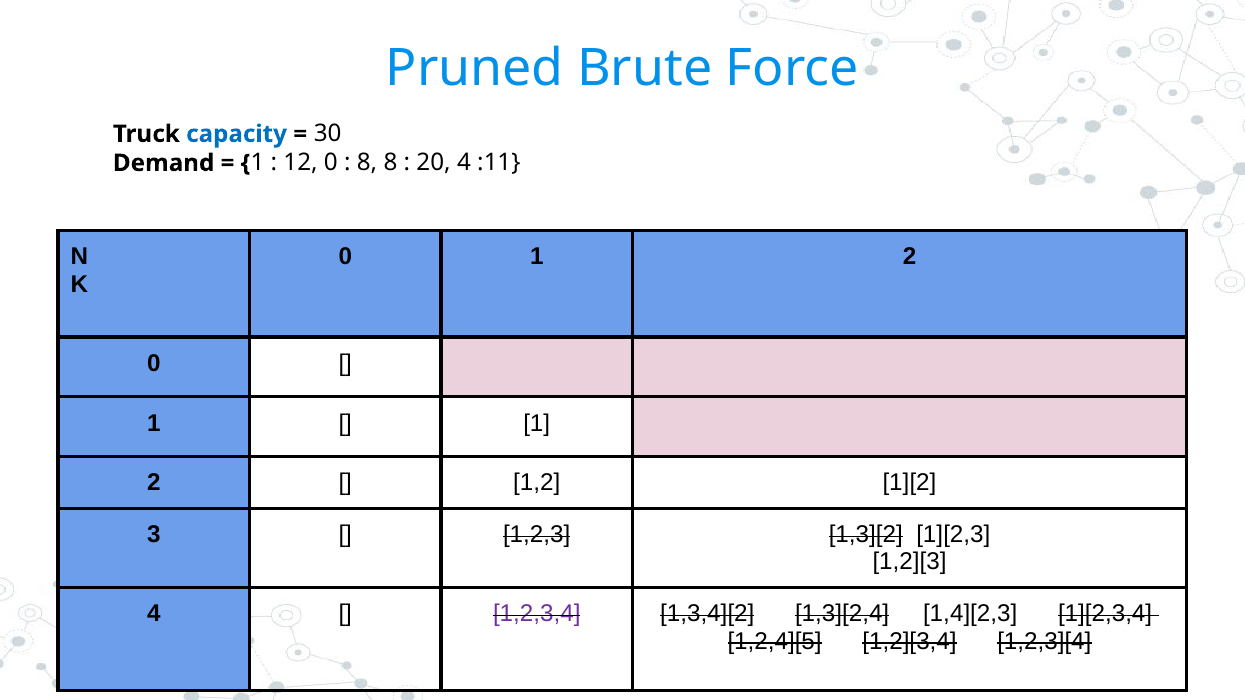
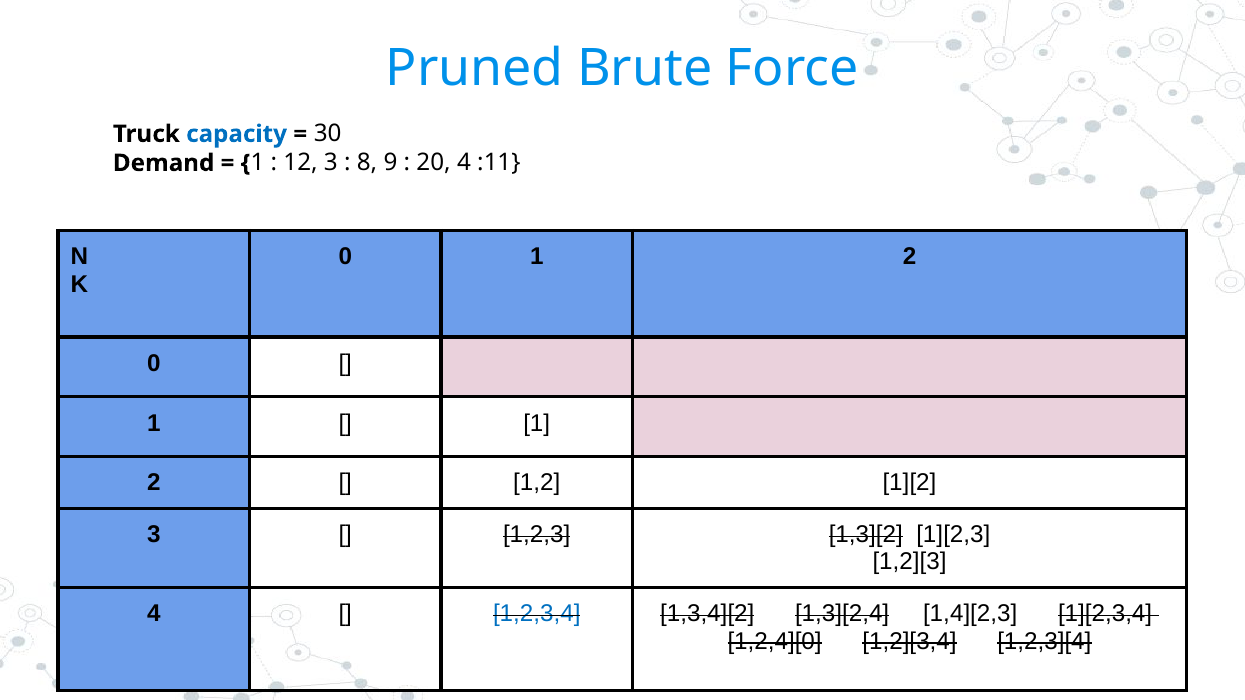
12 0: 0 -> 3
8 8: 8 -> 9
1,2,3,4 colour: purple -> blue
1,2,4][5: 1,2,4][5 -> 1,2,4][0
